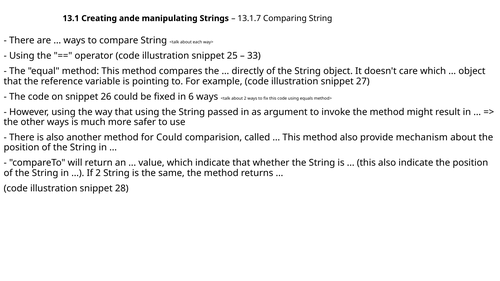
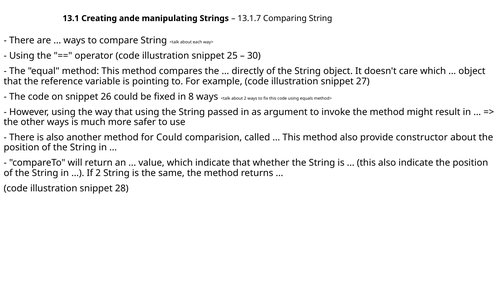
33: 33 -> 30
6: 6 -> 8
mechanism: mechanism -> constructor
